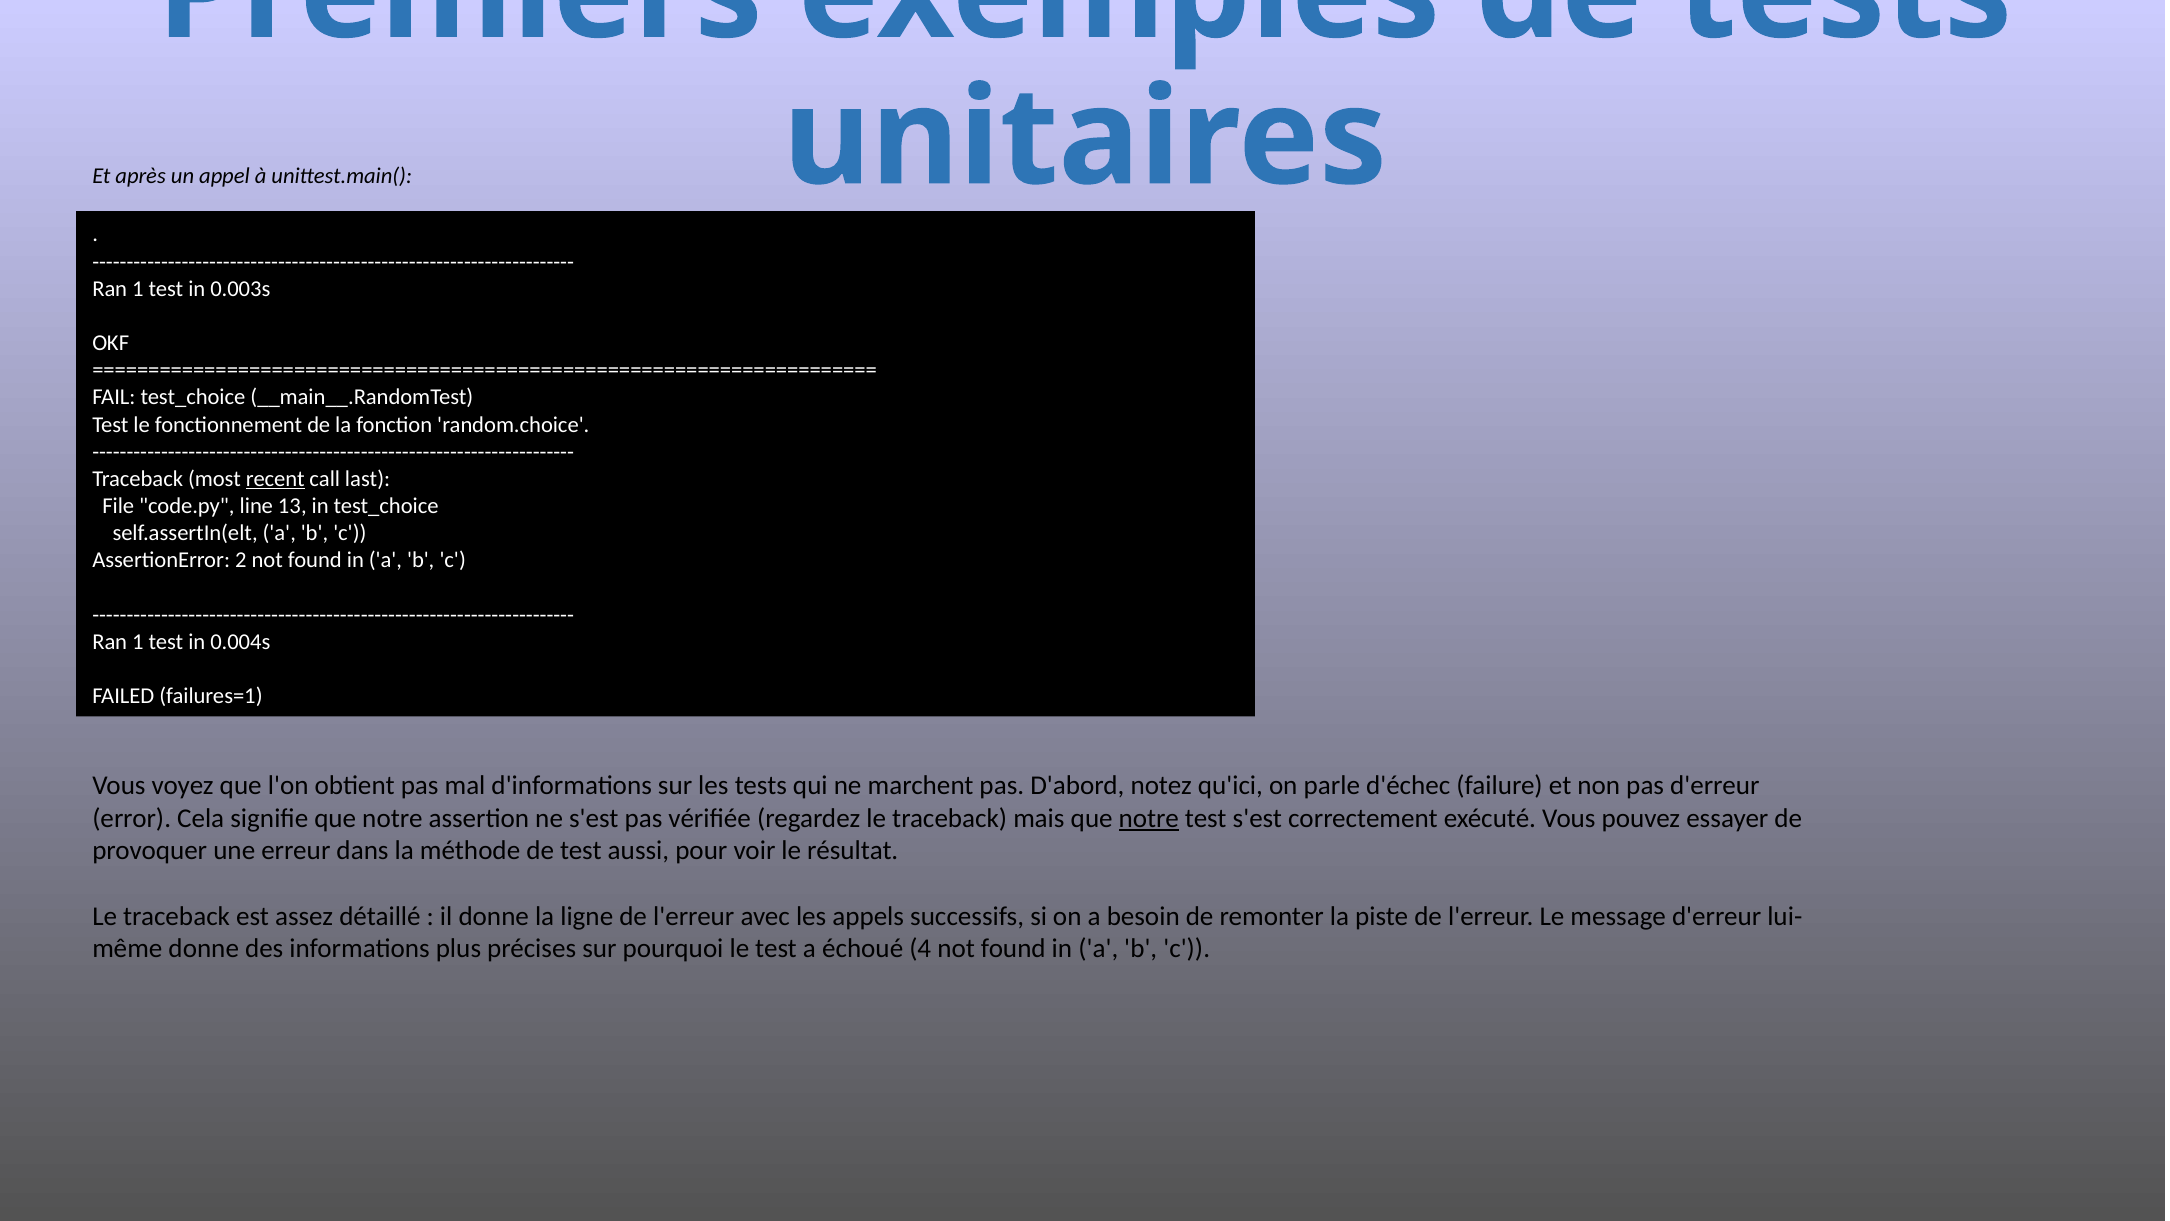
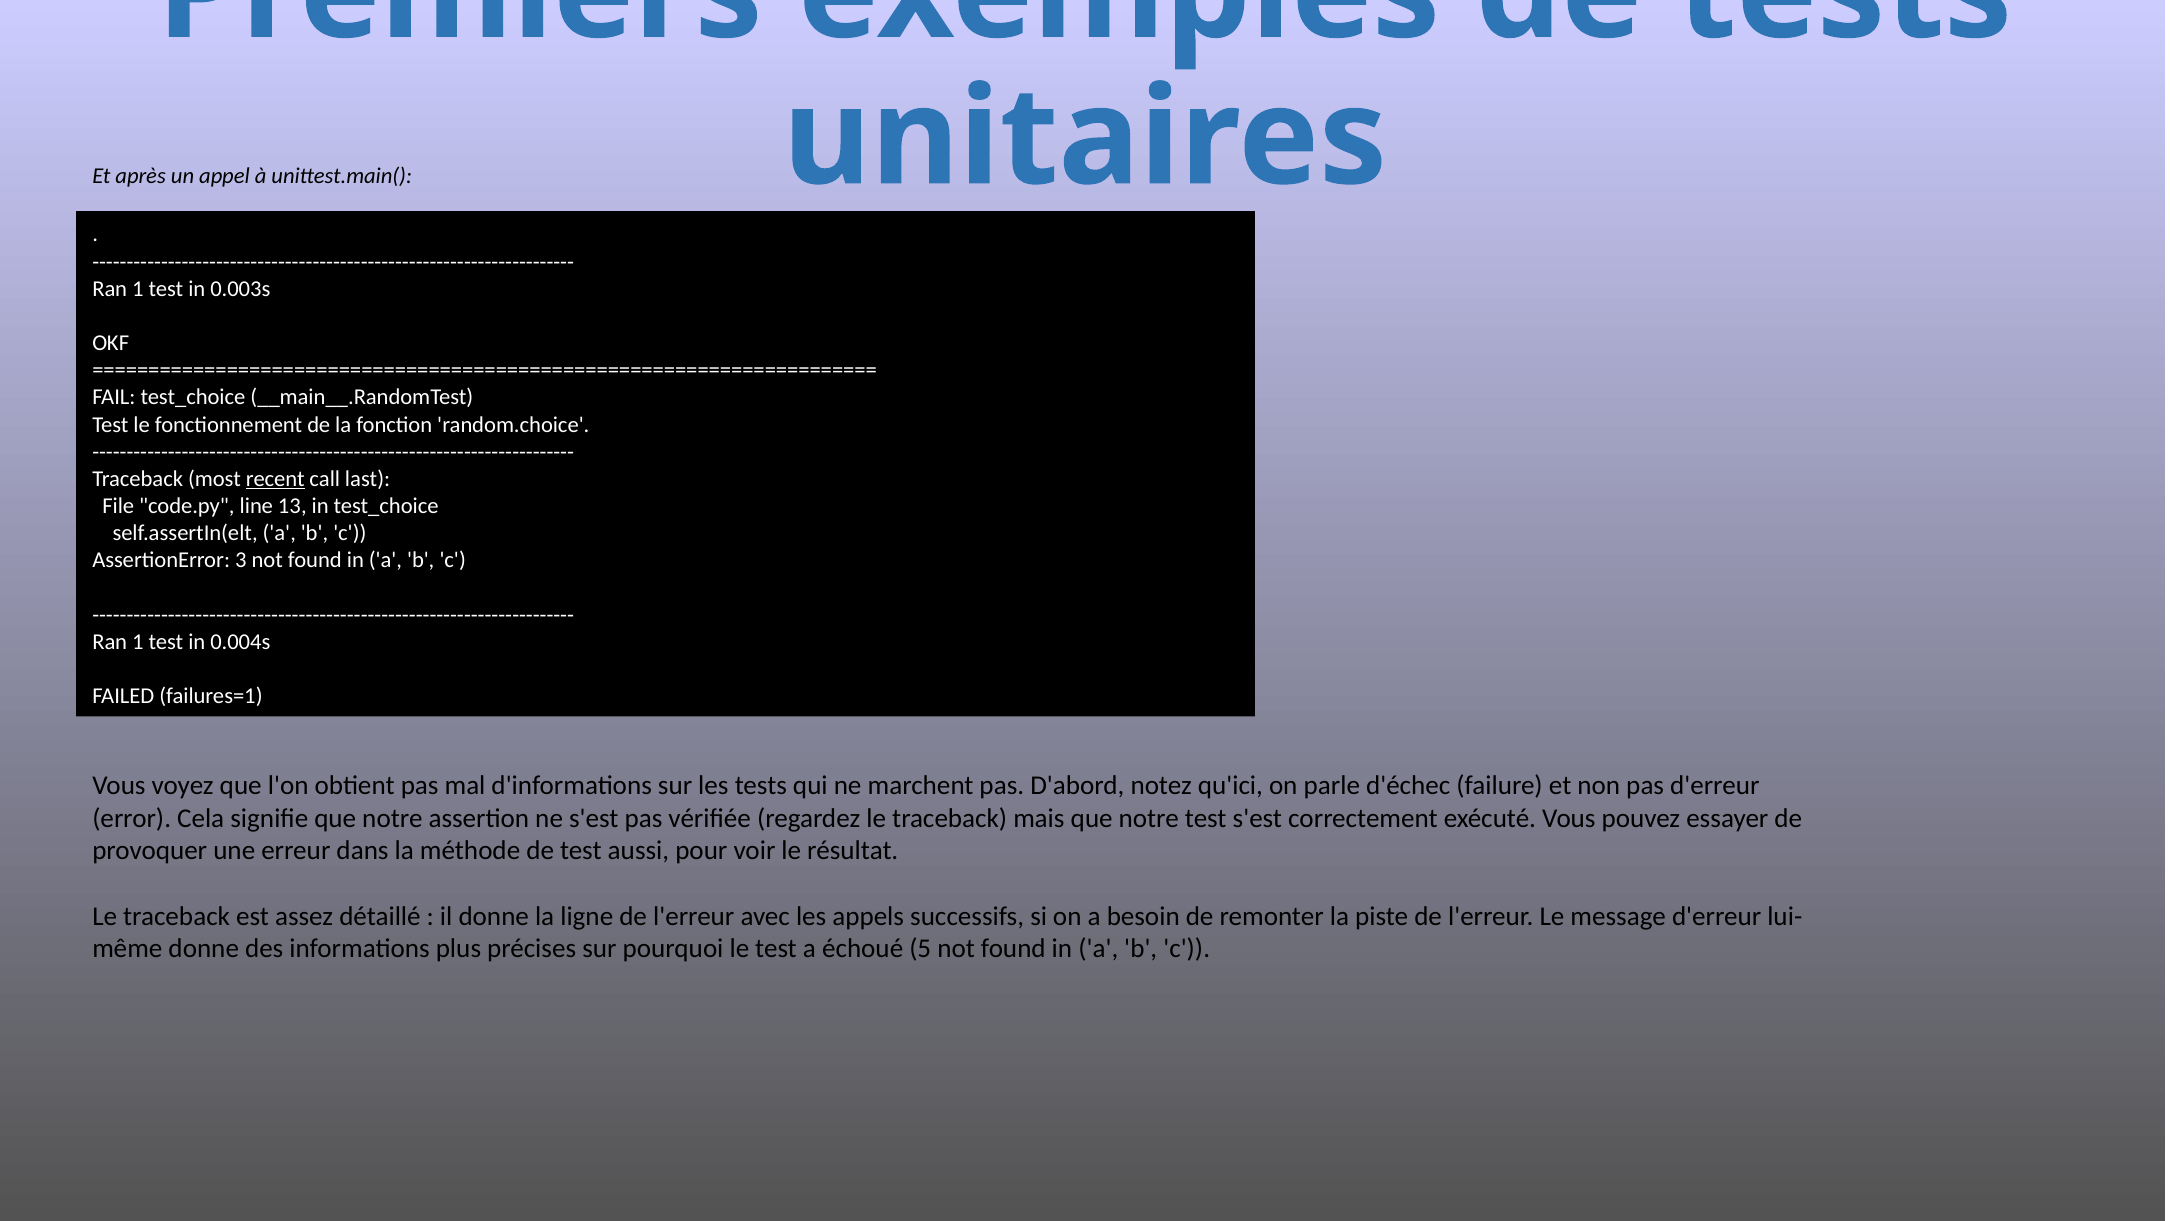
2: 2 -> 3
notre at (1149, 818) underline: present -> none
4: 4 -> 5
